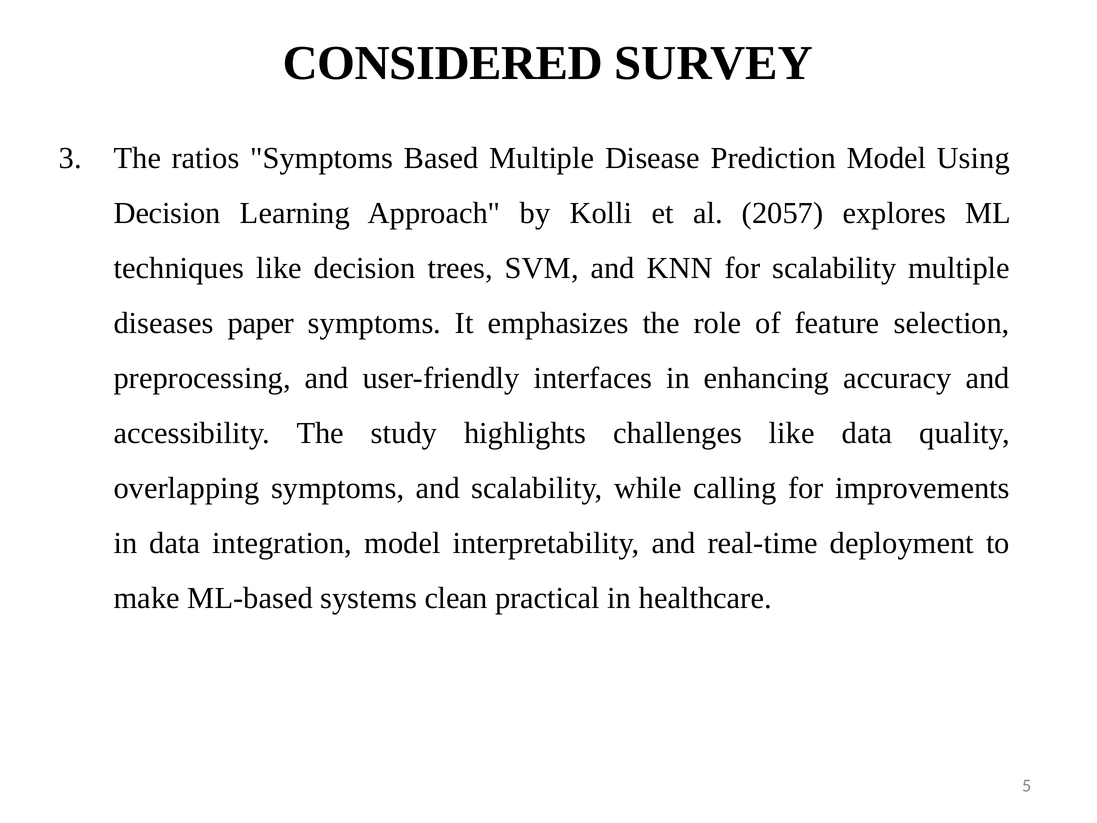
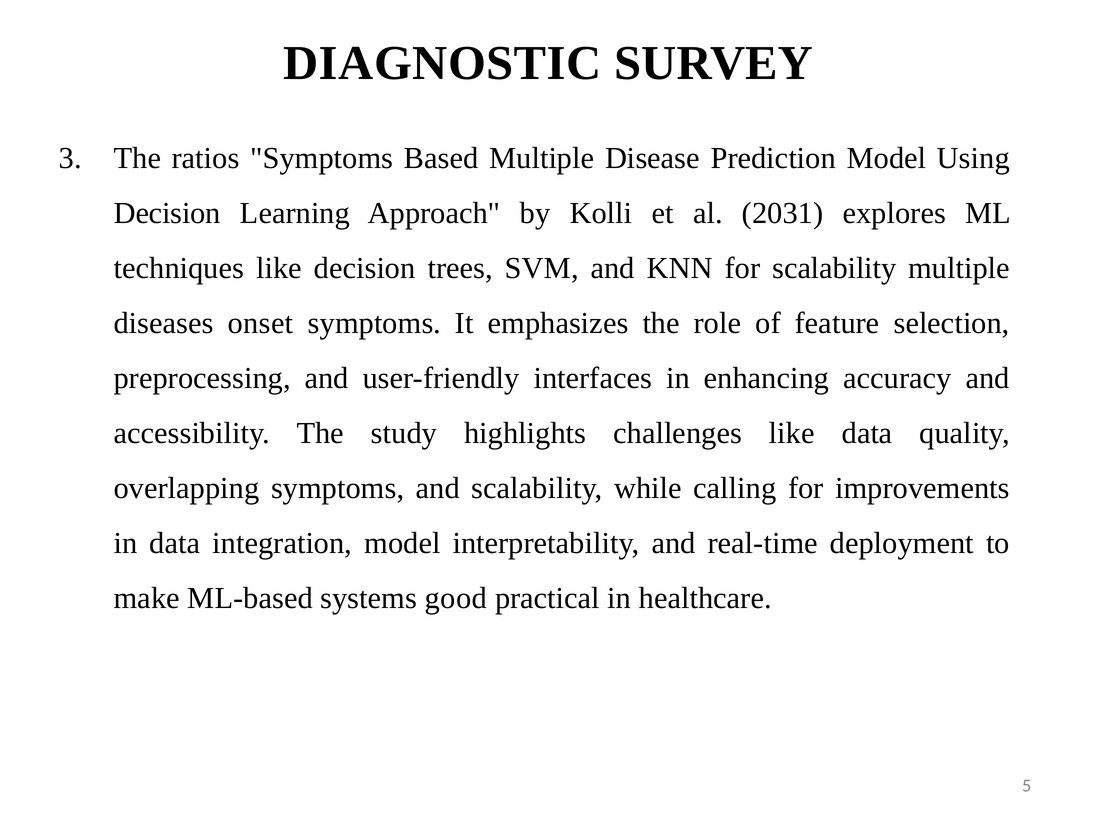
CONSIDERED: CONSIDERED -> DIAGNOSTIC
2057: 2057 -> 2031
paper: paper -> onset
clean: clean -> good
